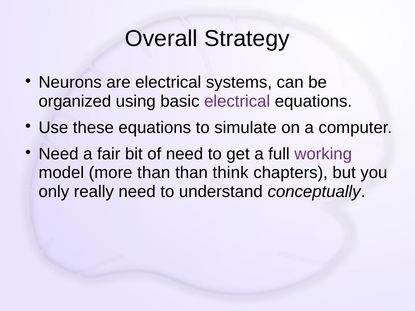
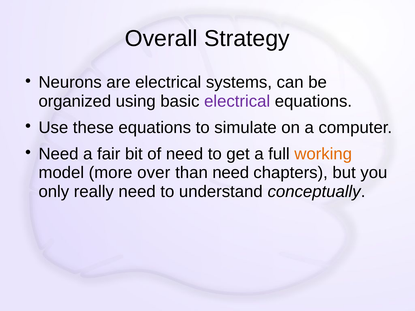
working colour: purple -> orange
more than: than -> over
than think: think -> need
